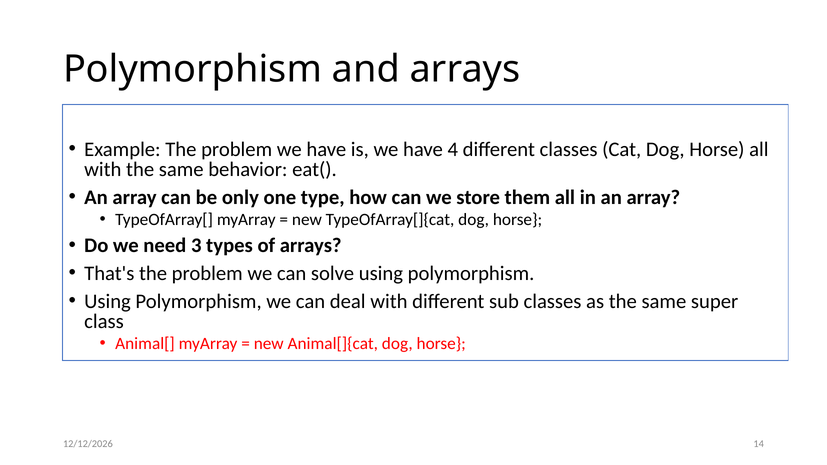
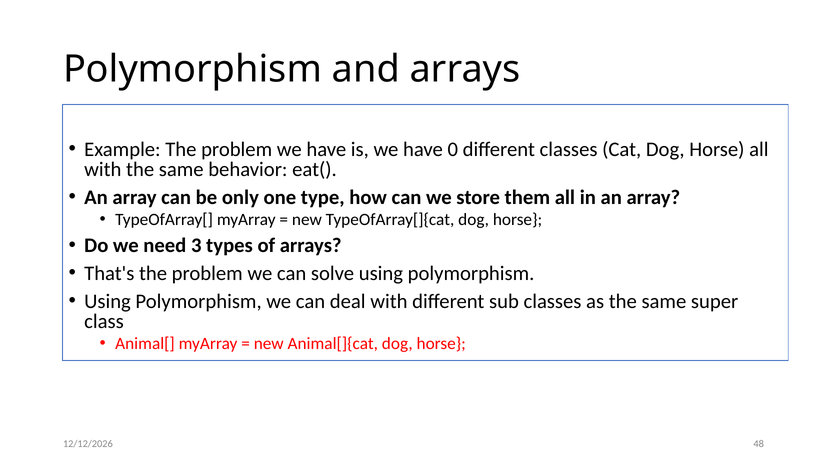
4: 4 -> 0
14: 14 -> 48
